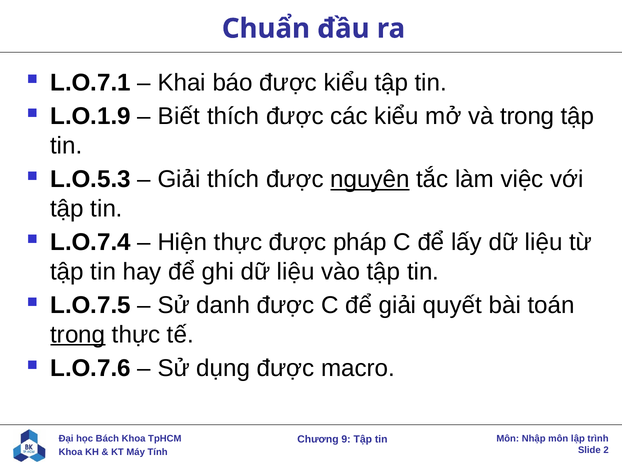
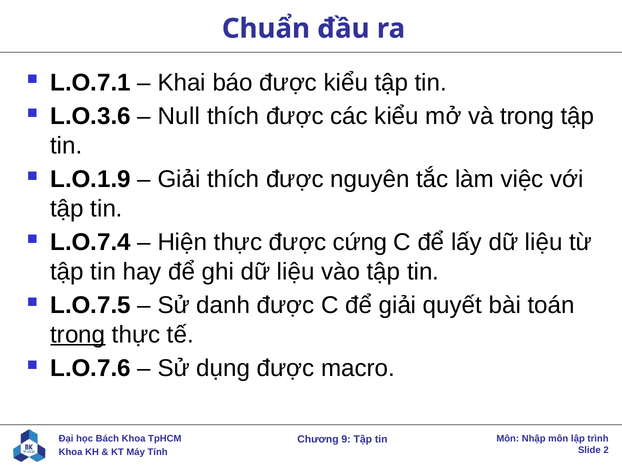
L.O.1.9: L.O.1.9 -> L.O.3.6
Biết: Biết -> Null
L.O.5.3: L.O.5.3 -> L.O.1.9
nguyên underline: present -> none
pháp: pháp -> cứng
